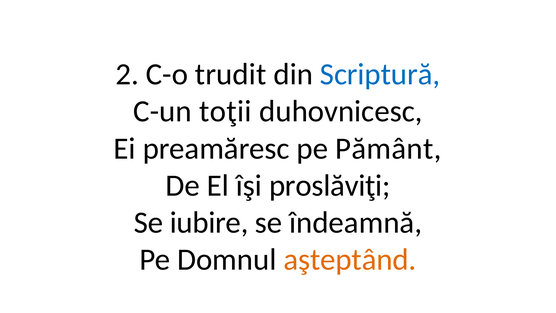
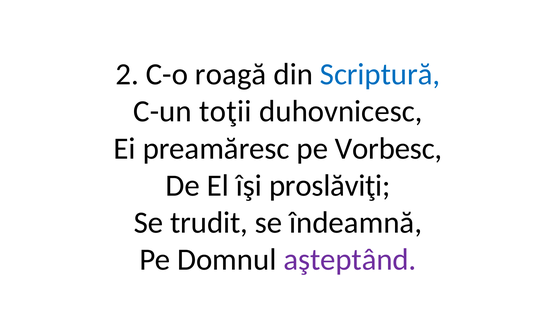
trudit: trudit -> roagă
Pământ: Pământ -> Vorbesc
iubire: iubire -> trudit
aşteptând colour: orange -> purple
